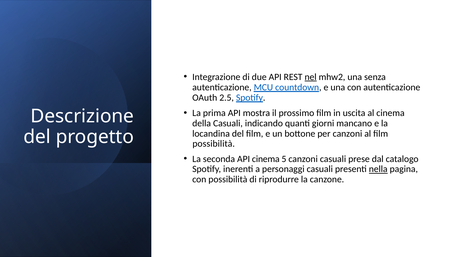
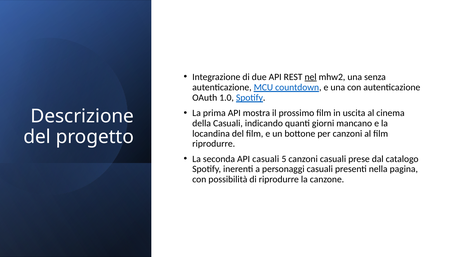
2.5: 2.5 -> 1.0
possibilità at (214, 144): possibilità -> riprodurre
API cinema: cinema -> casuali
nella underline: present -> none
